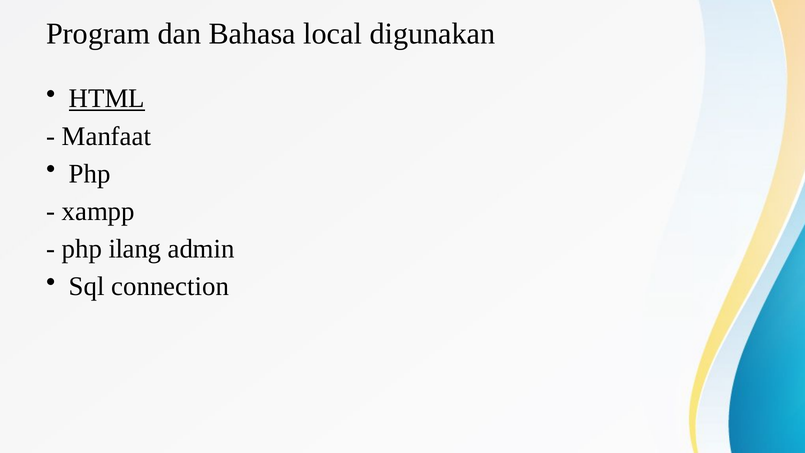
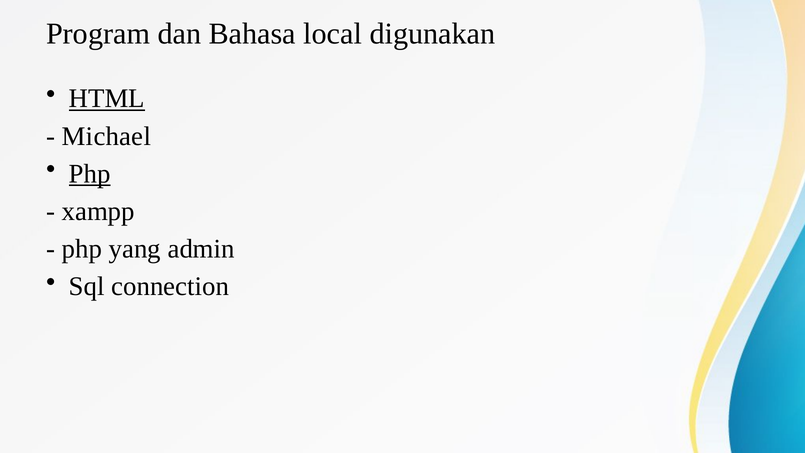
Manfaat: Manfaat -> Michael
Php at (90, 174) underline: none -> present
ilang: ilang -> yang
